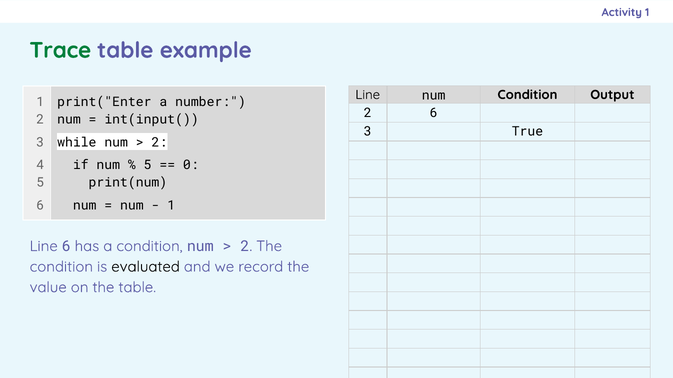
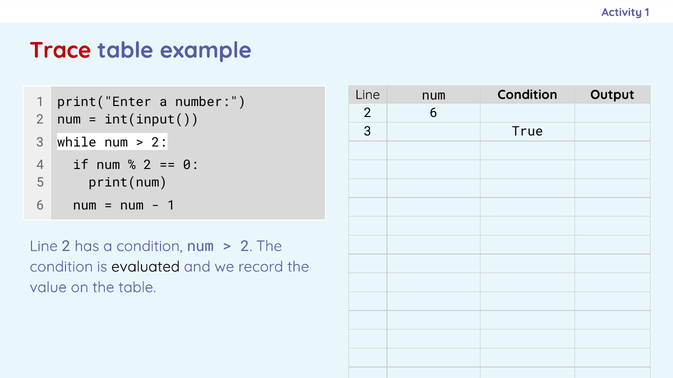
Trace colour: green -> red
5 at (148, 165): 5 -> 2
Line 6: 6 -> 2
